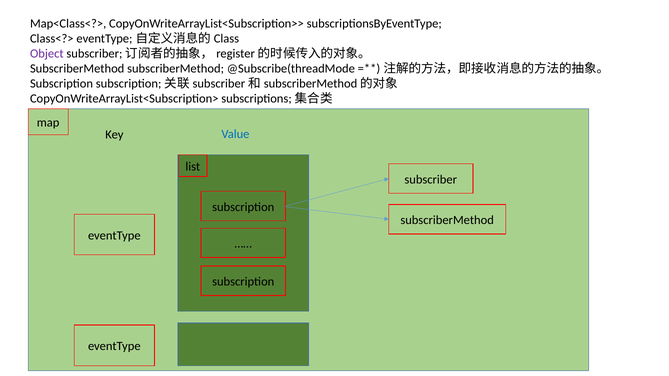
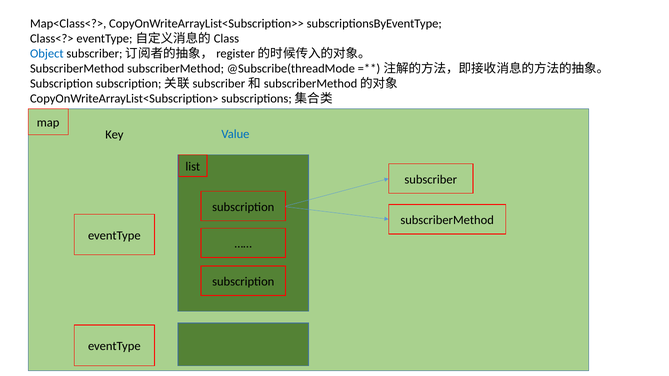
Object colour: purple -> blue
